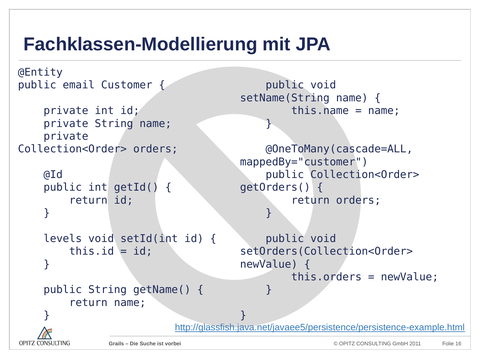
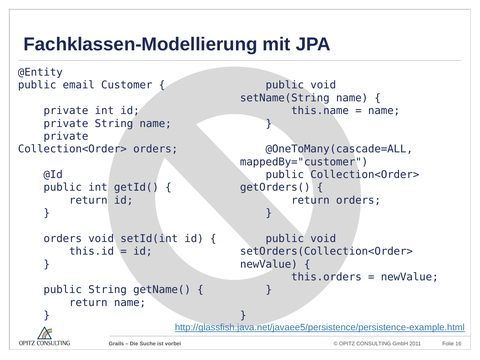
levels at (63, 239): levels -> orders
